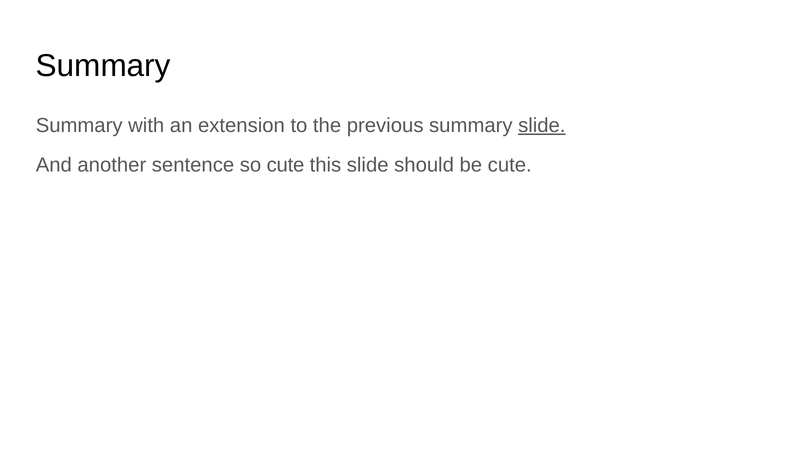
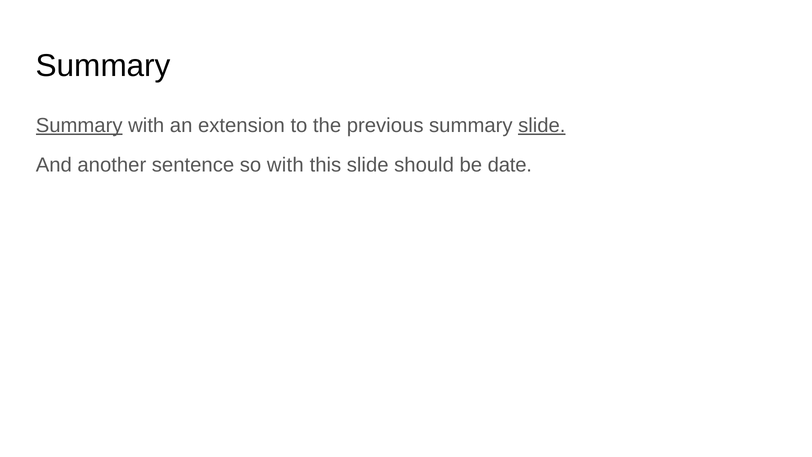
Summary at (79, 126) underline: none -> present
so cute: cute -> with
be cute: cute -> date
